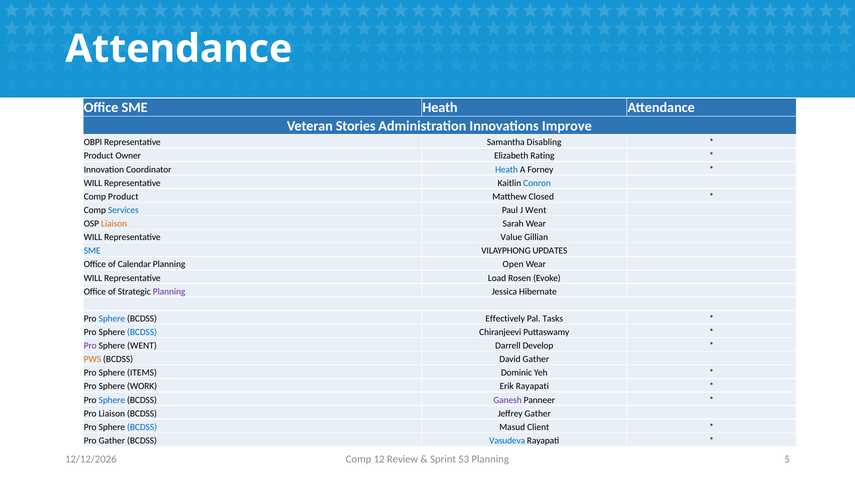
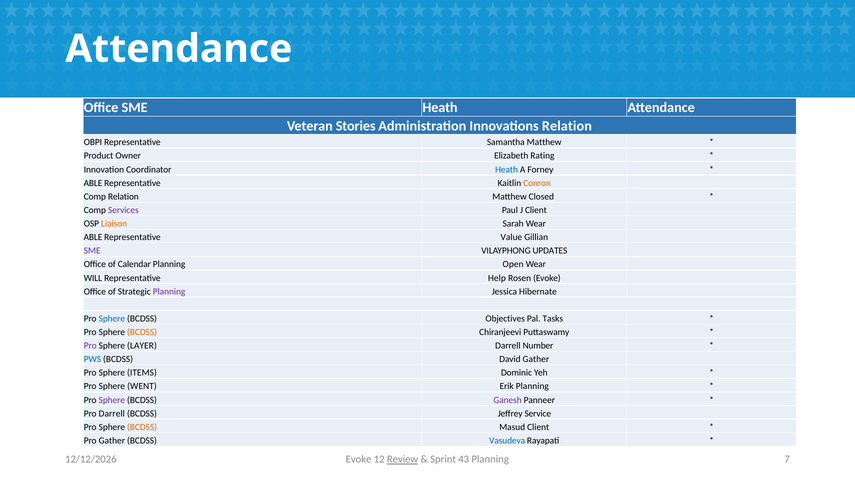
Innovations Improve: Improve -> Relation
Samantha Disabling: Disabling -> Matthew
WILL at (93, 183): WILL -> ABLE
Conron colour: blue -> orange
Comp Product: Product -> Relation
Services colour: blue -> purple
J Went: Went -> Client
WILL at (93, 237): WILL -> ABLE
SME at (92, 251) colour: blue -> purple
Load: Load -> Help
Effectively: Effectively -> Objectives
BCDSS at (142, 332) colour: blue -> orange
Sphere WENT: WENT -> LAYER
Develop: Develop -> Number
PWS colour: orange -> blue
WORK: WORK -> WENT
Erik Rayapati: Rayapati -> Planning
Sphere at (112, 400) colour: blue -> purple
Pro Liaison: Liaison -> Darrell
Jeffrey Gather: Gather -> Service
BCDSS at (142, 427) colour: blue -> orange
Comp at (359, 459): Comp -> Evoke
Review underline: none -> present
53: 53 -> 43
5: 5 -> 7
